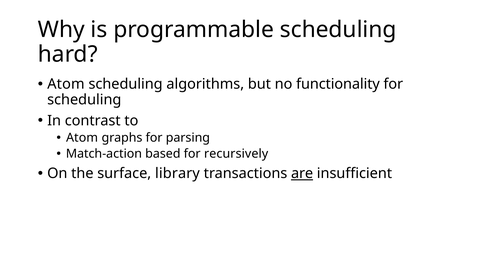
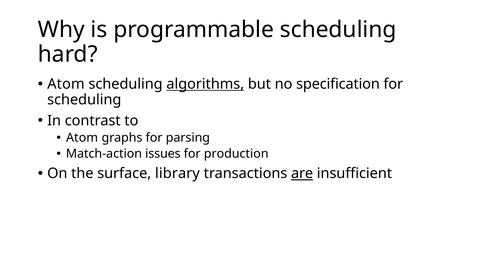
algorithms underline: none -> present
functionality: functionality -> specification
based: based -> issues
recursively: recursively -> production
